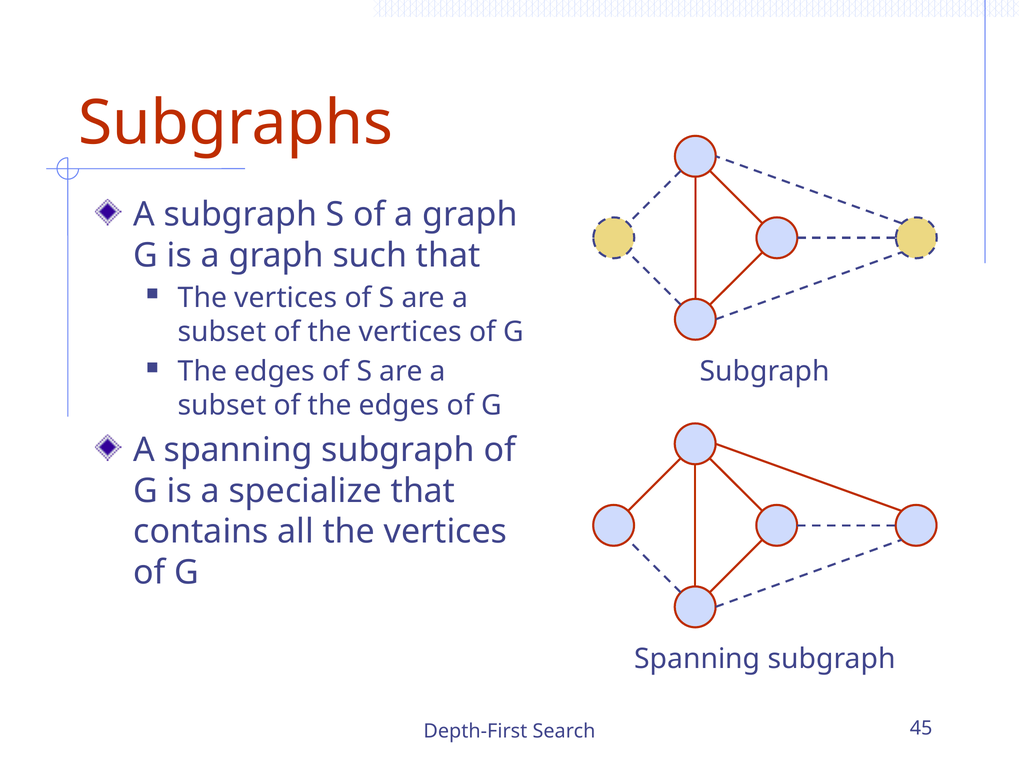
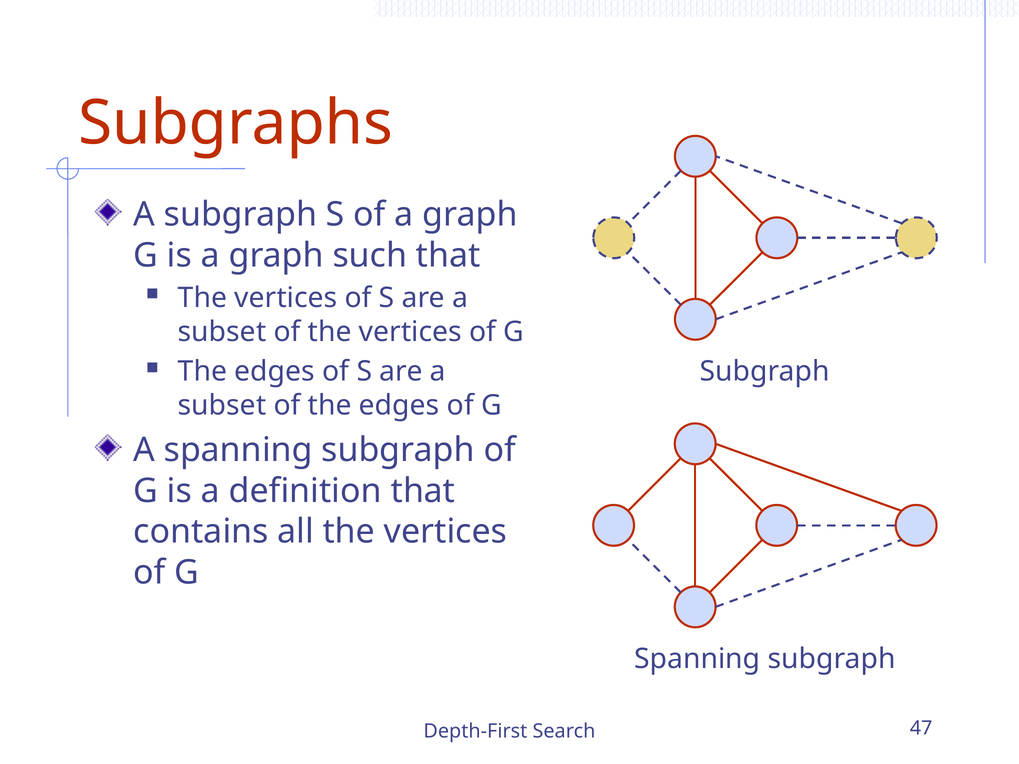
specialize: specialize -> definition
45: 45 -> 47
